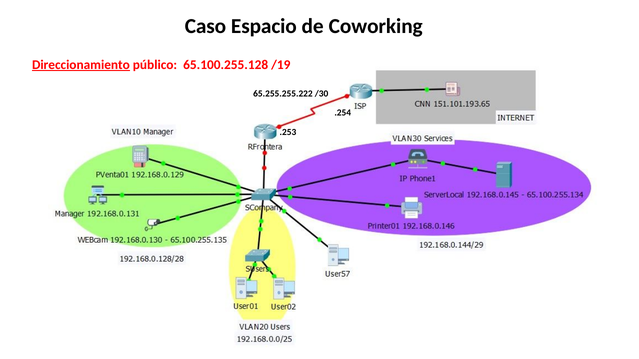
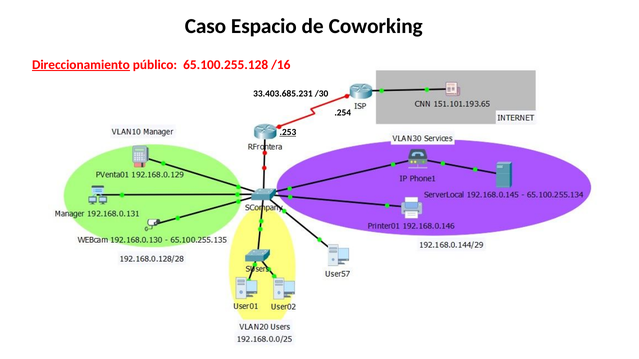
/19: /19 -> /16
65.255.255.222: 65.255.255.222 -> 33.403.685.231
.253 underline: none -> present
